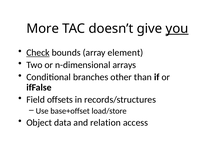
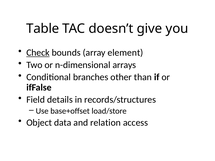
More: More -> Table
you underline: present -> none
offsets: offsets -> details
